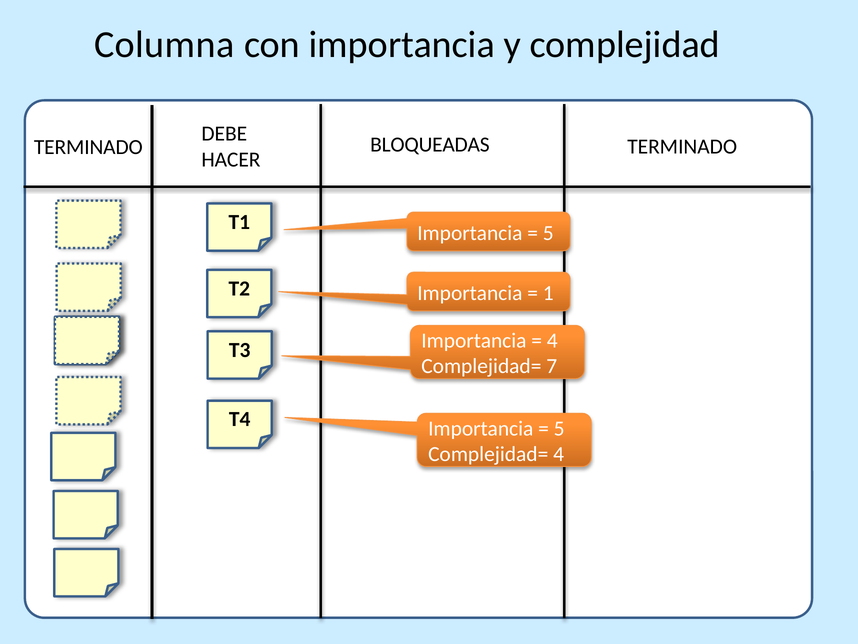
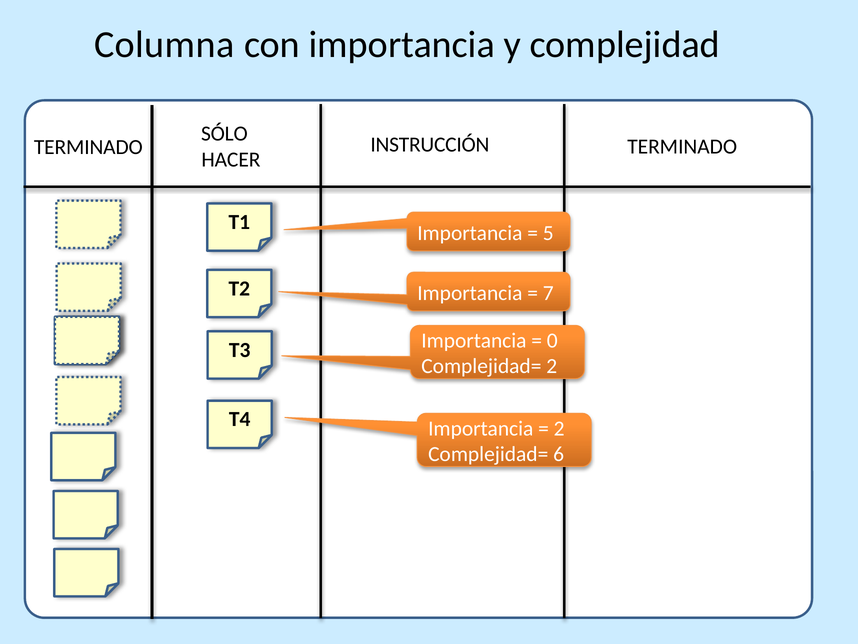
DEBE: DEBE -> SÓLO
BLOQUEADAS: BLOQUEADAS -> INSTRUCCIÓN
1: 1 -> 7
4 at (552, 340): 4 -> 0
Complejidad= 7: 7 -> 2
5 at (559, 428): 5 -> 2
Complejidad= 4: 4 -> 6
